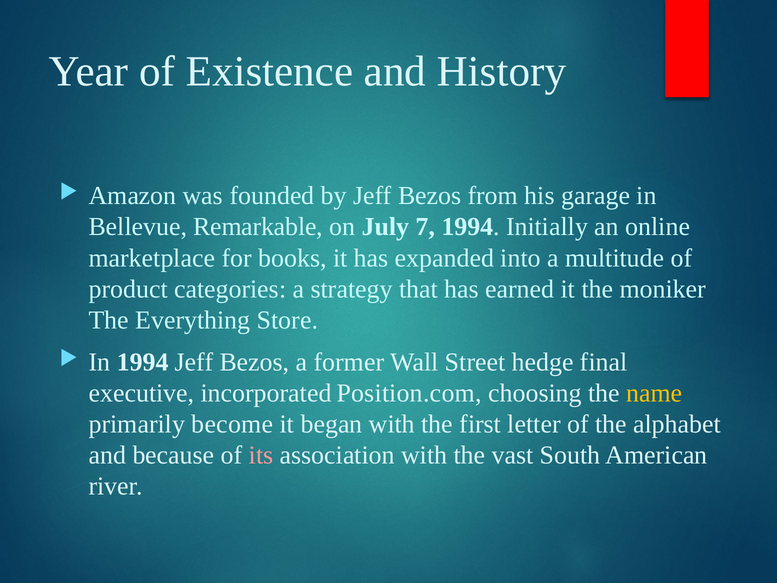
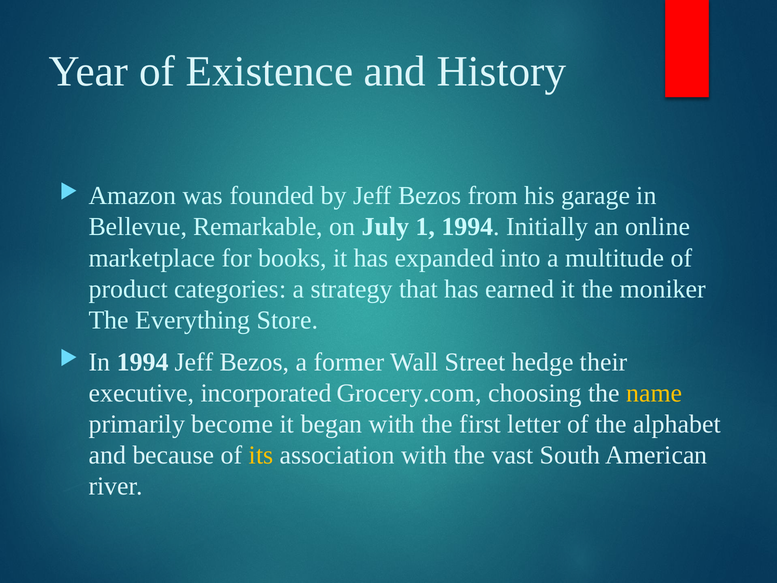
7: 7 -> 1
final: final -> their
Position.com: Position.com -> Grocery.com
its colour: pink -> yellow
